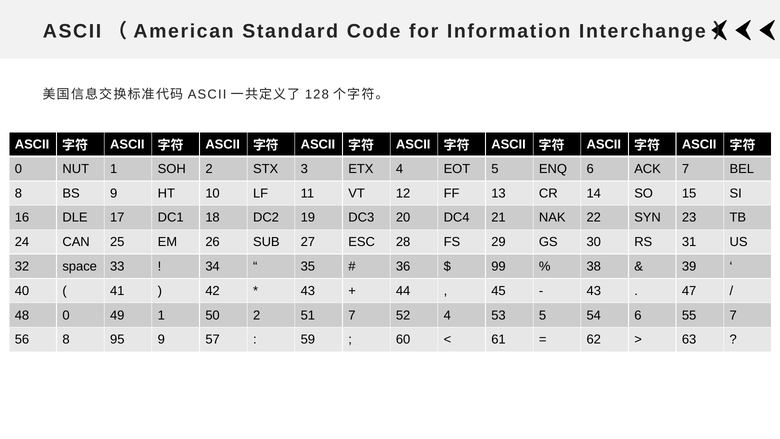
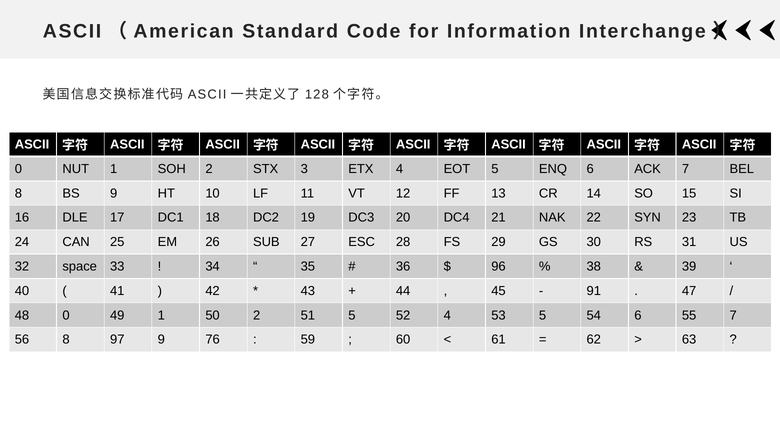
99: 99 -> 96
43 at (594, 291): 43 -> 91
51 7: 7 -> 5
95: 95 -> 97
57: 57 -> 76
